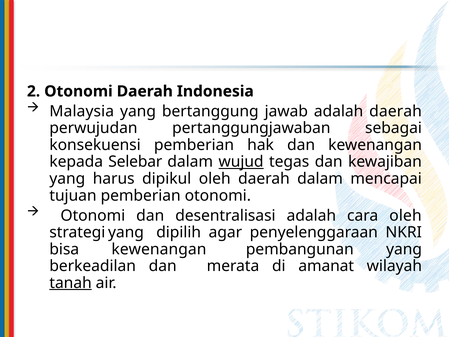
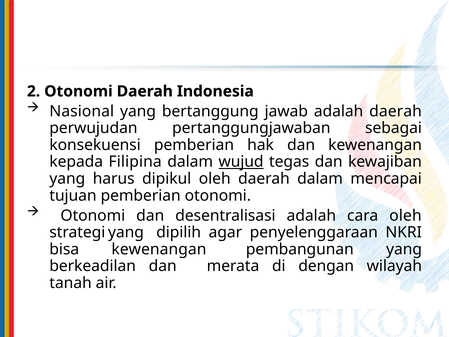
Malaysia: Malaysia -> Nasional
Selebar: Selebar -> Filipina
amanat: amanat -> dengan
tanah underline: present -> none
